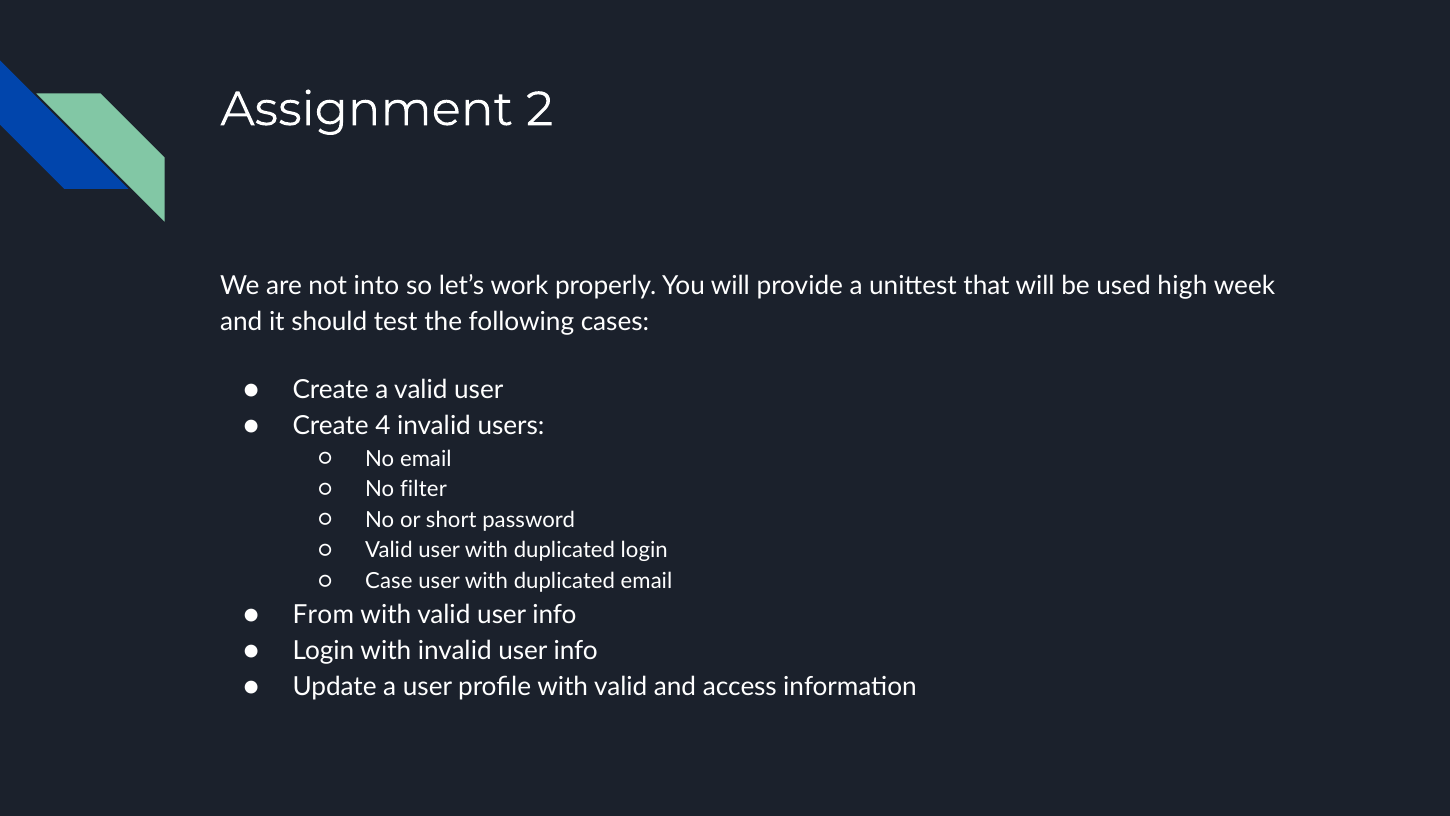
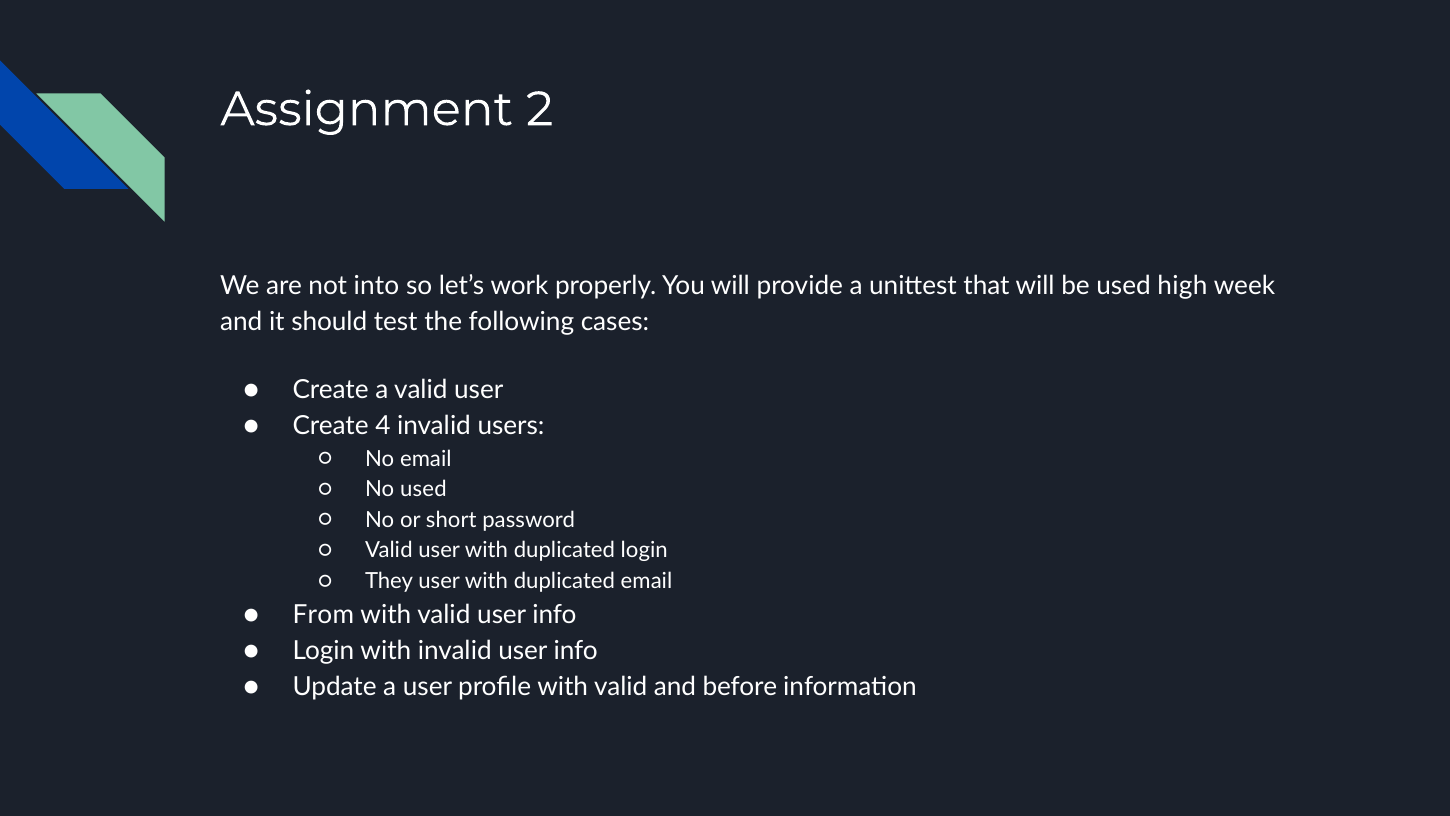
No filter: filter -> used
Case: Case -> They
access: access -> before
